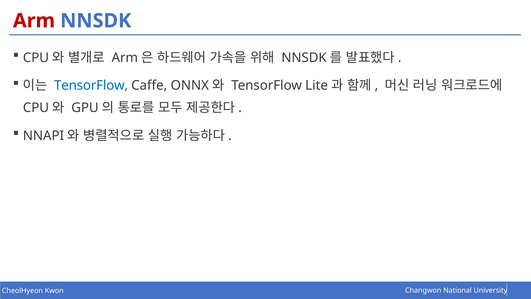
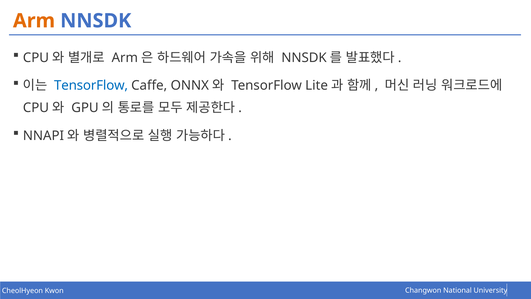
Arm at (34, 21) colour: red -> orange
